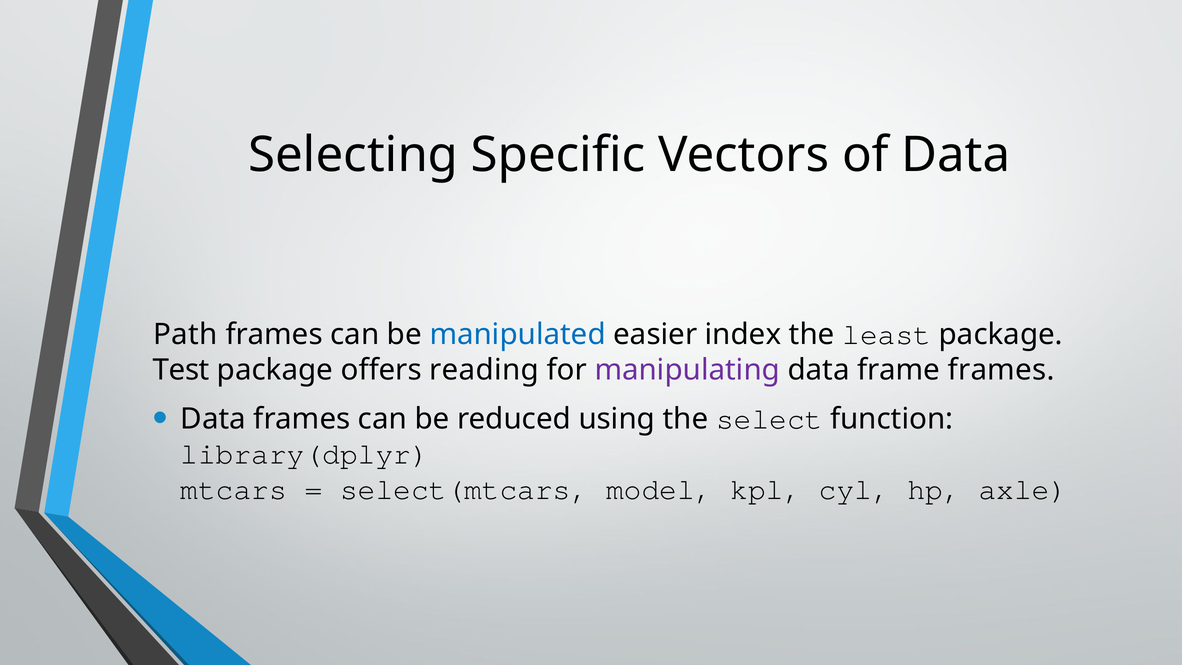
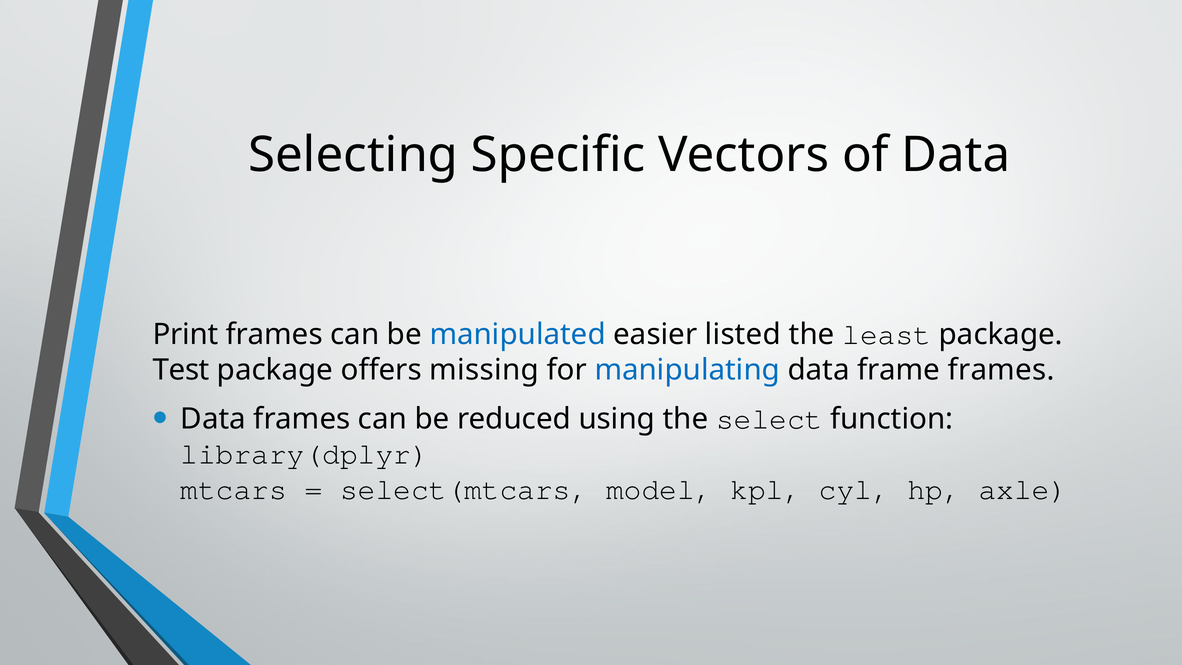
Path: Path -> Print
index: index -> listed
reading: reading -> missing
manipulating colour: purple -> blue
